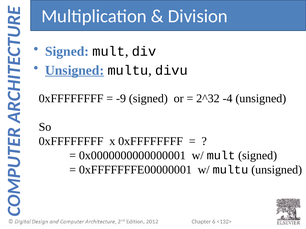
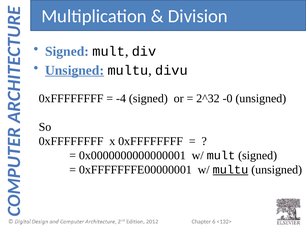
-9: -9 -> -4
-4: -4 -> -0
multu at (230, 170) underline: none -> present
